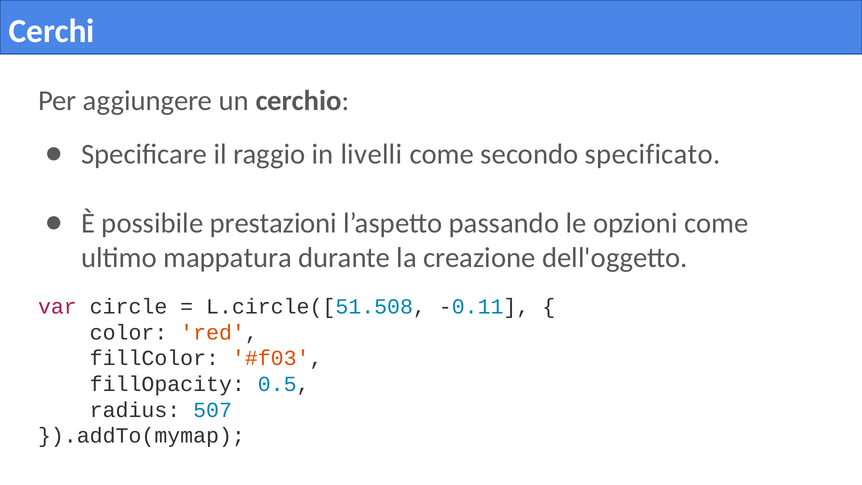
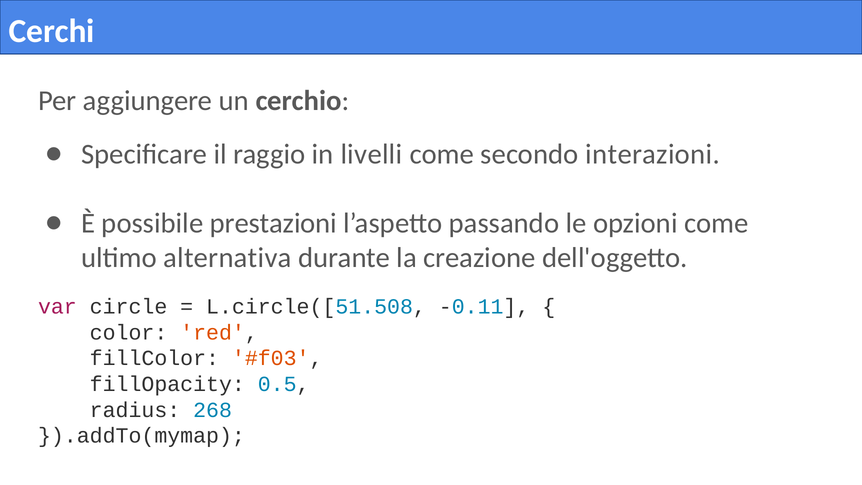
specificato: specificato -> interazioni
mappatura: mappatura -> alternativa
507: 507 -> 268
